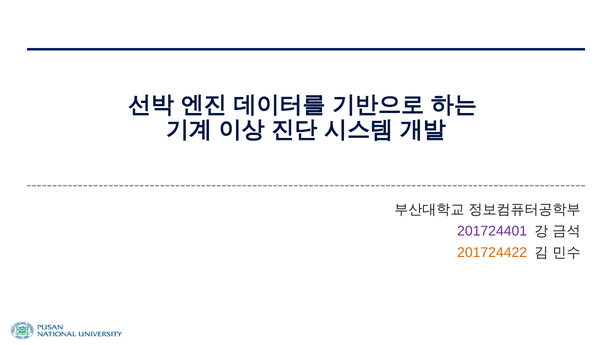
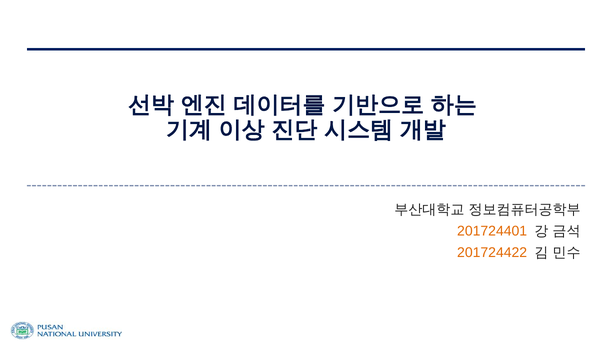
201724401 colour: purple -> orange
